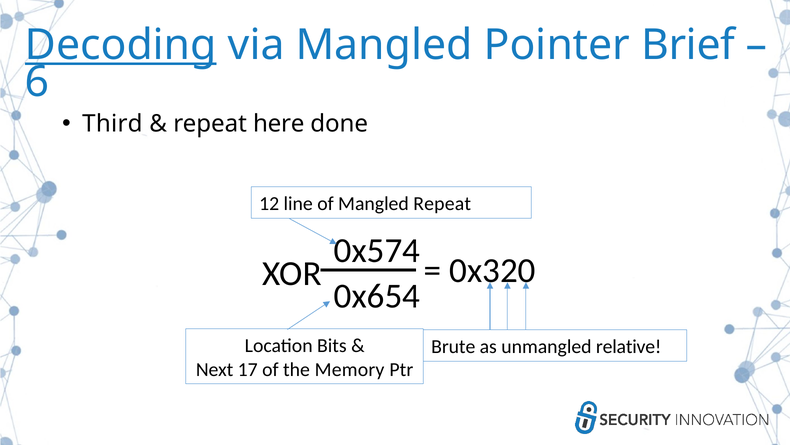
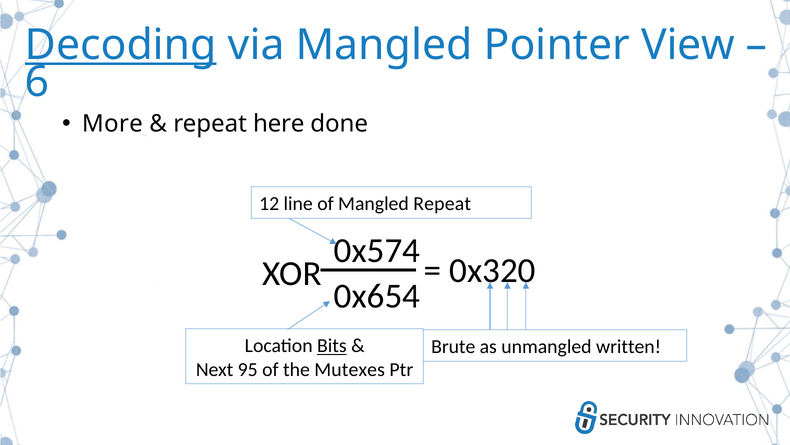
Brief: Brief -> View
Third: Third -> More
Bits underline: none -> present
relative: relative -> written
17: 17 -> 95
Memory: Memory -> Mutexes
